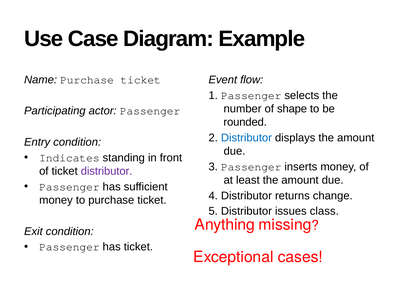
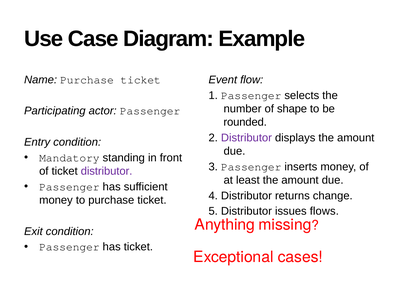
Distributor at (246, 138) colour: blue -> purple
Indicates: Indicates -> Mandatory
class: class -> flows
